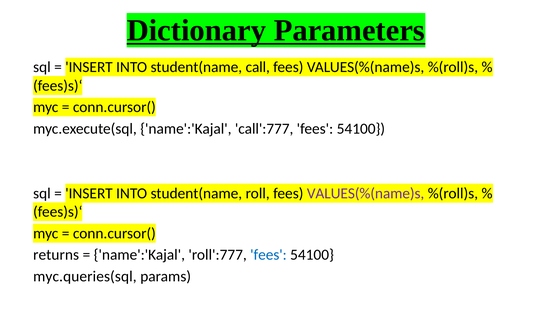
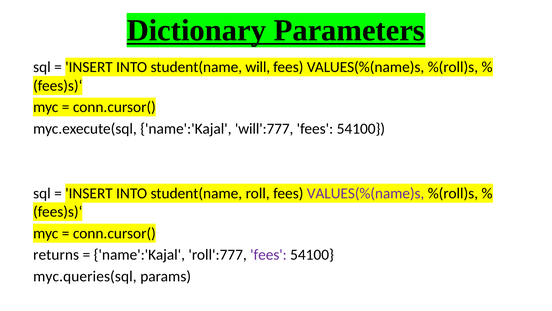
call: call -> will
call':777: call':777 -> will':777
fees at (268, 254) colour: blue -> purple
